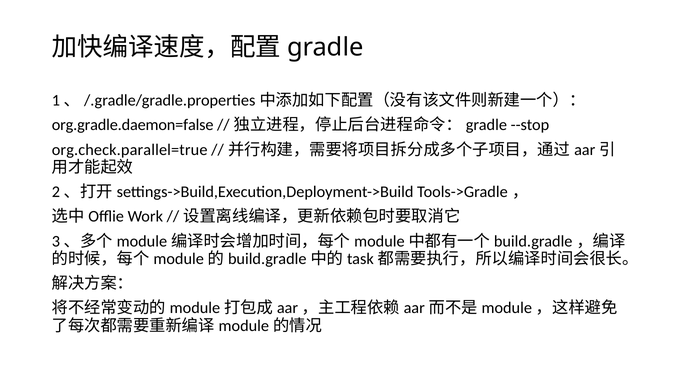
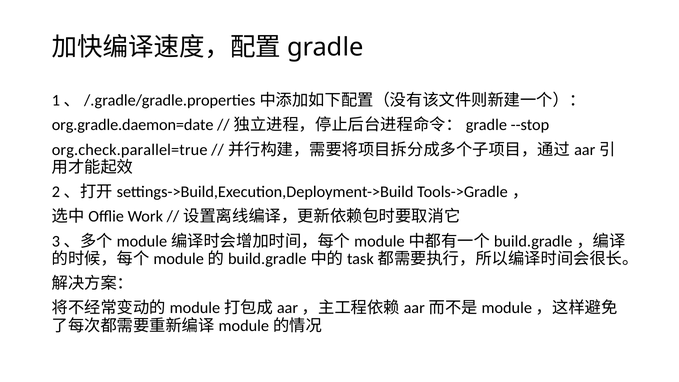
org.gradle.daemon=false: org.gradle.daemon=false -> org.gradle.daemon=date
